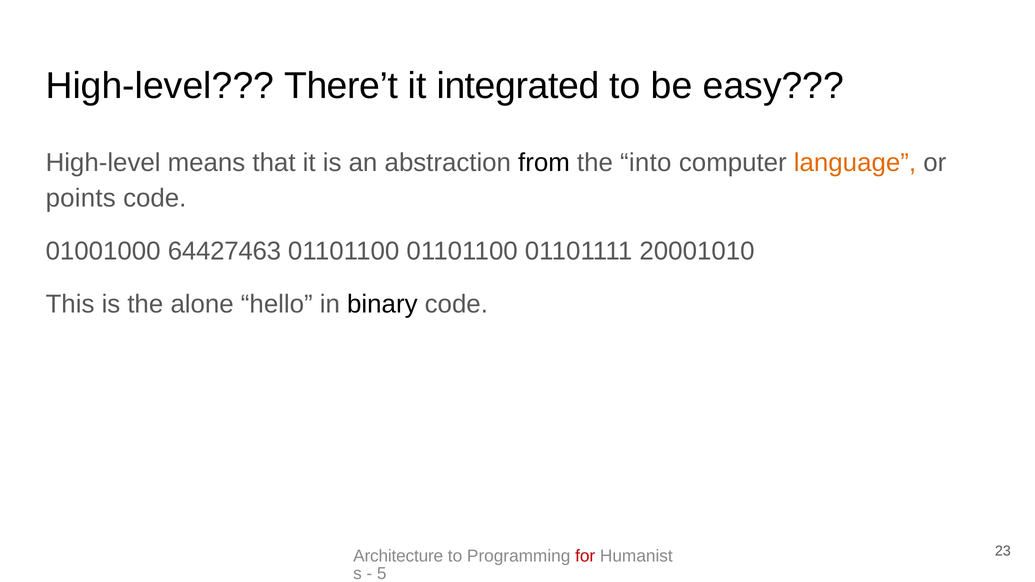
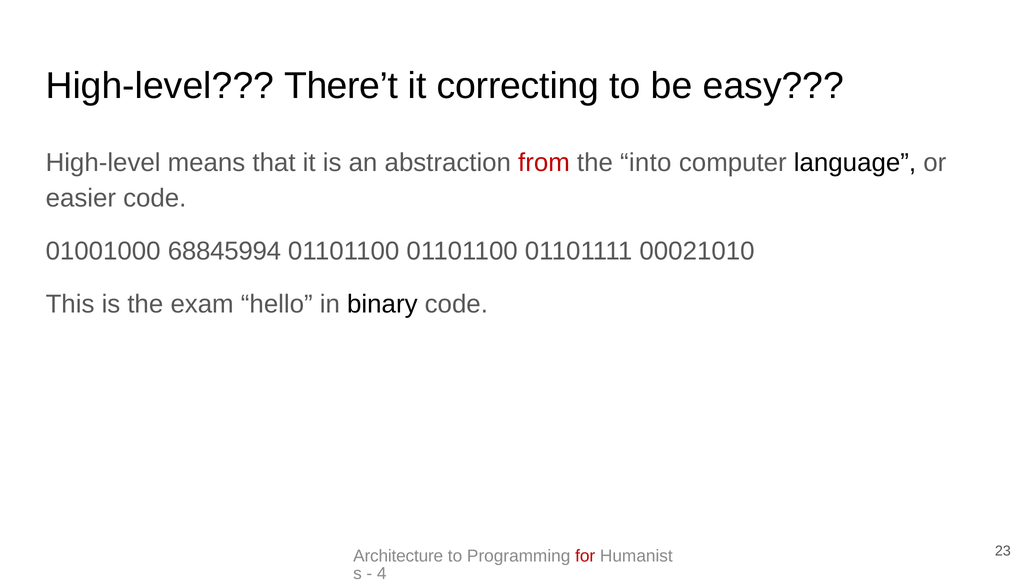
integrated: integrated -> correcting
from colour: black -> red
language colour: orange -> black
points: points -> easier
64427463: 64427463 -> 68845994
20001010: 20001010 -> 00021010
alone: alone -> exam
5: 5 -> 4
